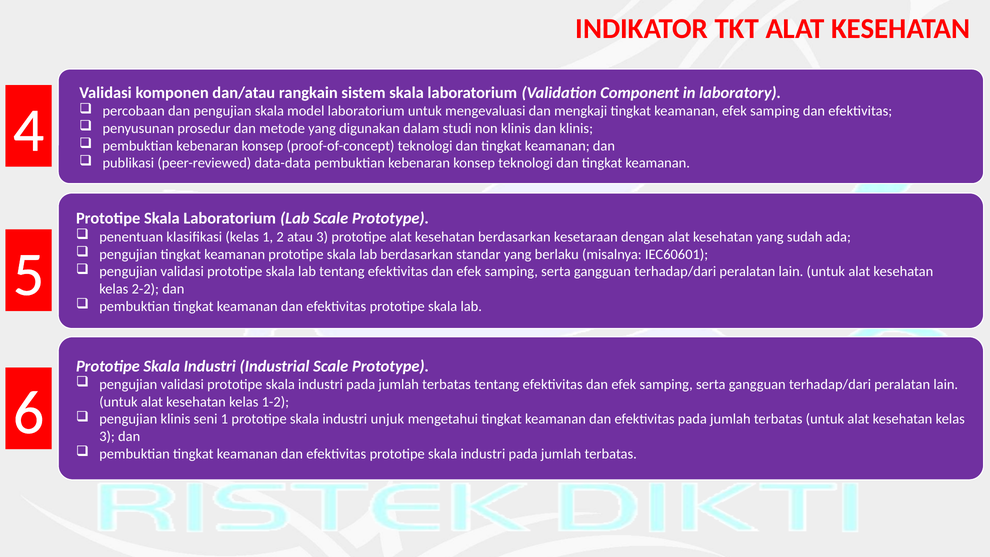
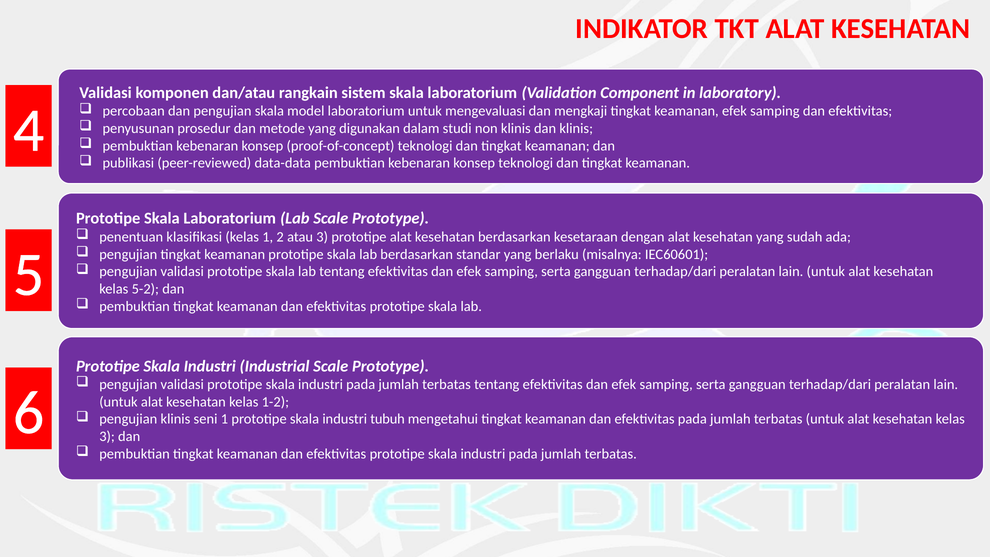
2-2: 2-2 -> 5-2
unjuk: unjuk -> tubuh
